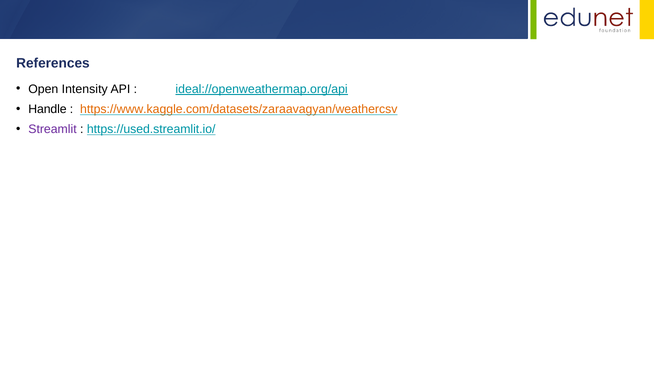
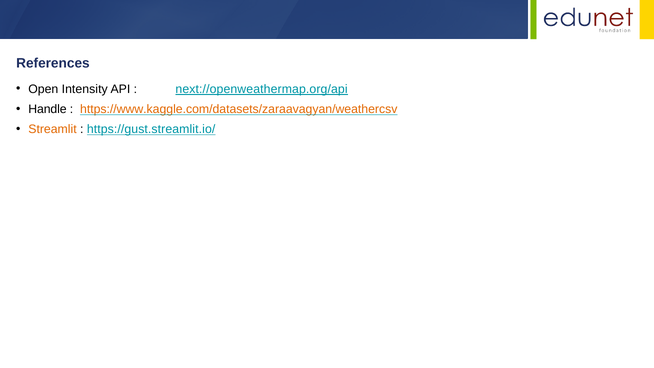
ideal://openweathermap.org/api: ideal://openweathermap.org/api -> next://openweathermap.org/api
Streamlit colour: purple -> orange
https://used.streamlit.io/: https://used.streamlit.io/ -> https://gust.streamlit.io/
